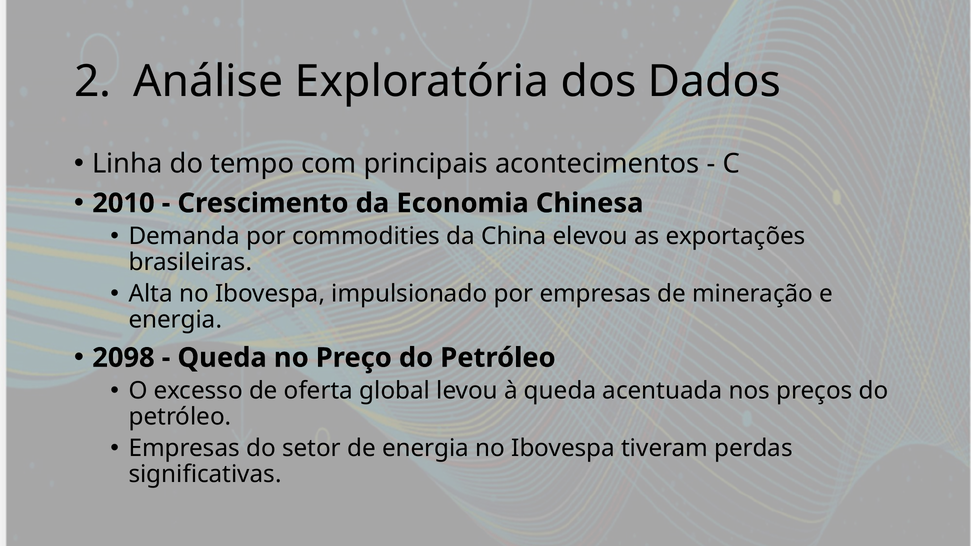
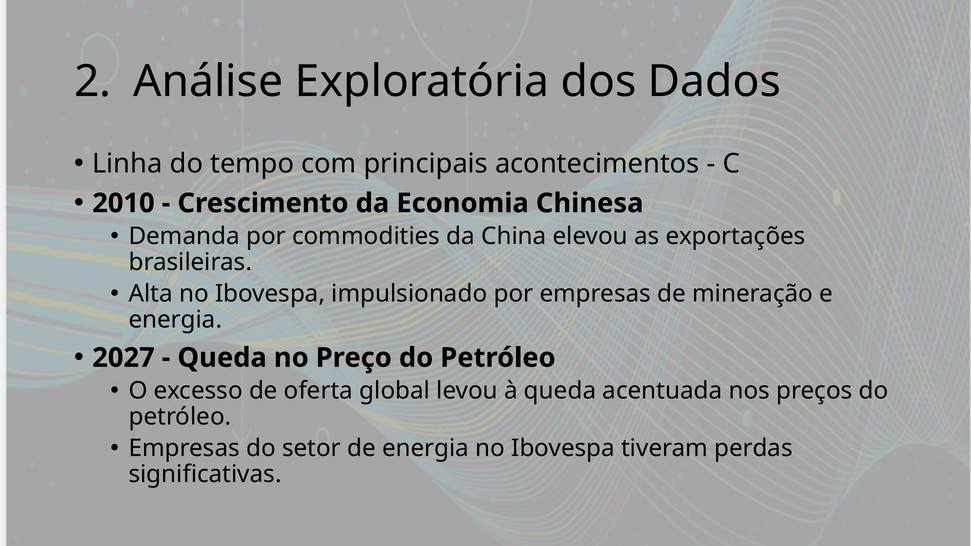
2098: 2098 -> 2027
